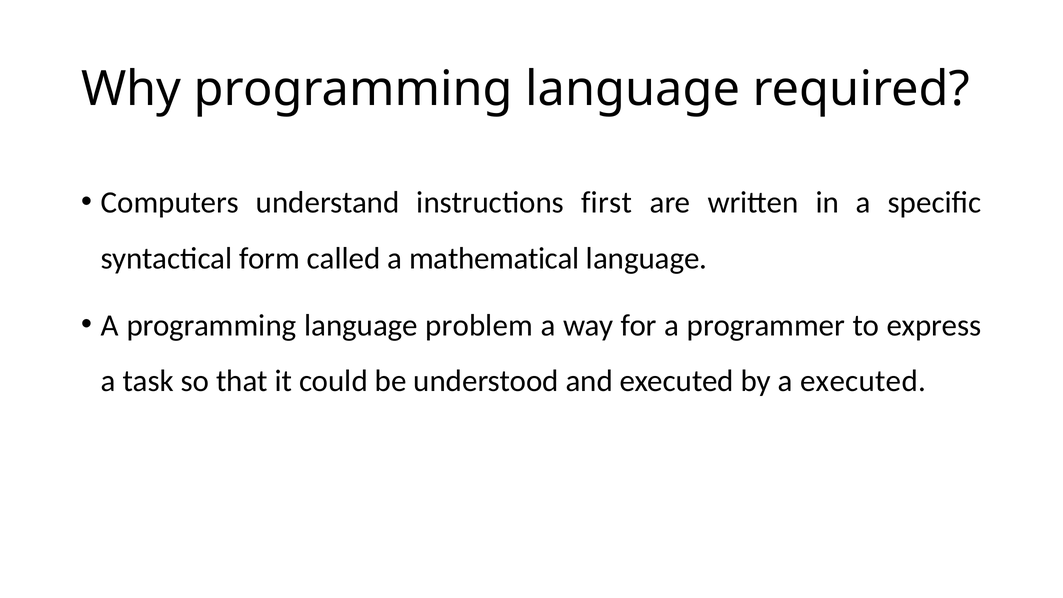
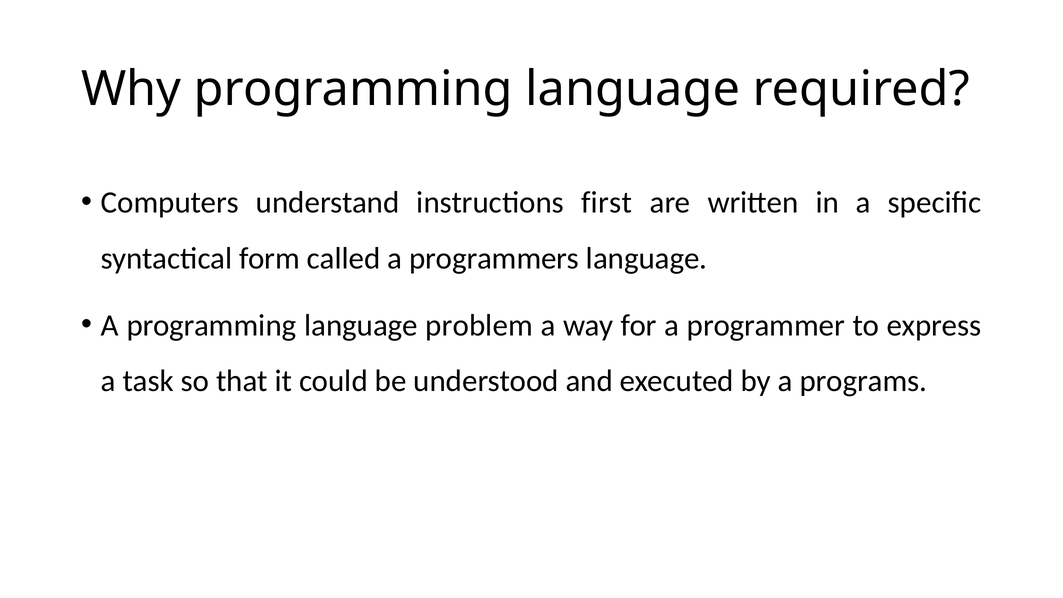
mathematical: mathematical -> programmers
a executed: executed -> programs
